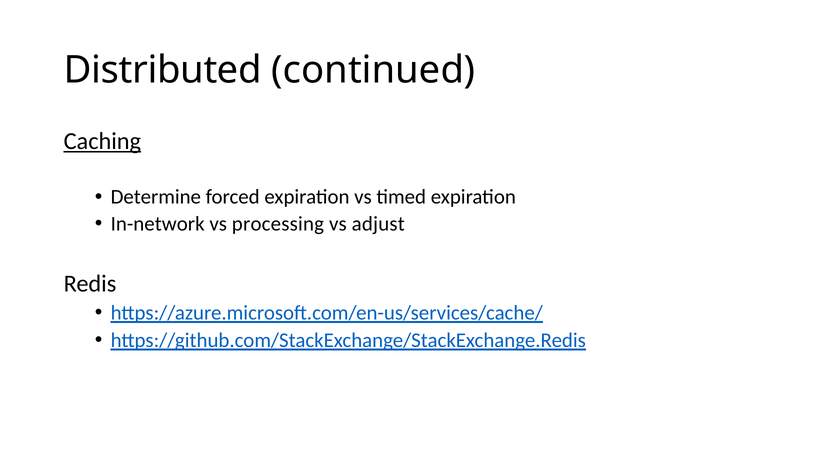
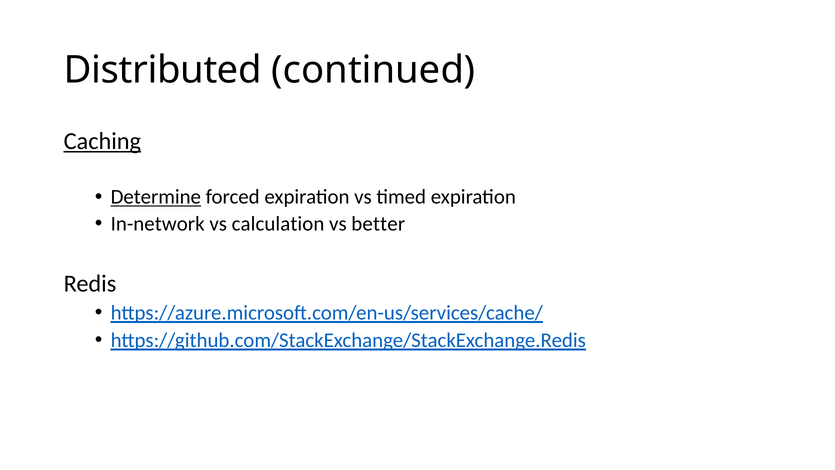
Determine underline: none -> present
processing: processing -> calculation
adjust: adjust -> better
